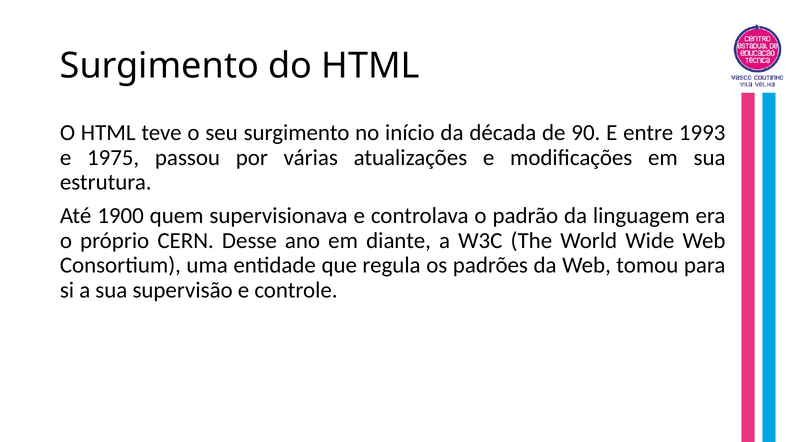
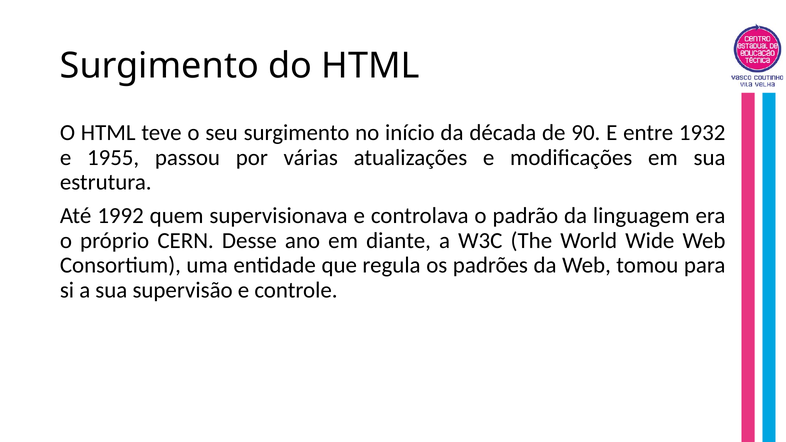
1993: 1993 -> 1932
1975: 1975 -> 1955
1900: 1900 -> 1992
